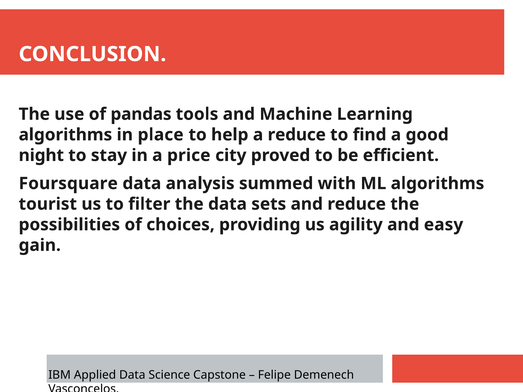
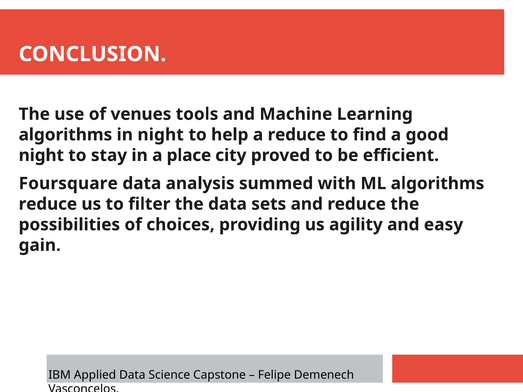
pandas: pandas -> venues
in place: place -> night
price: price -> place
tourist at (48, 204): tourist -> reduce
